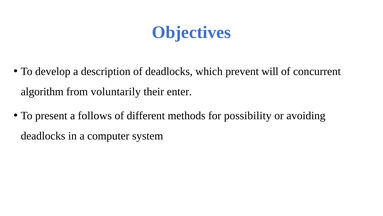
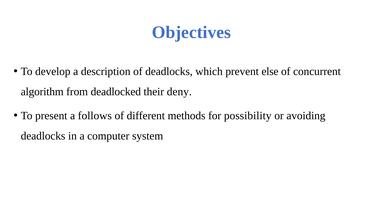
will: will -> else
voluntarily: voluntarily -> deadlocked
enter: enter -> deny
